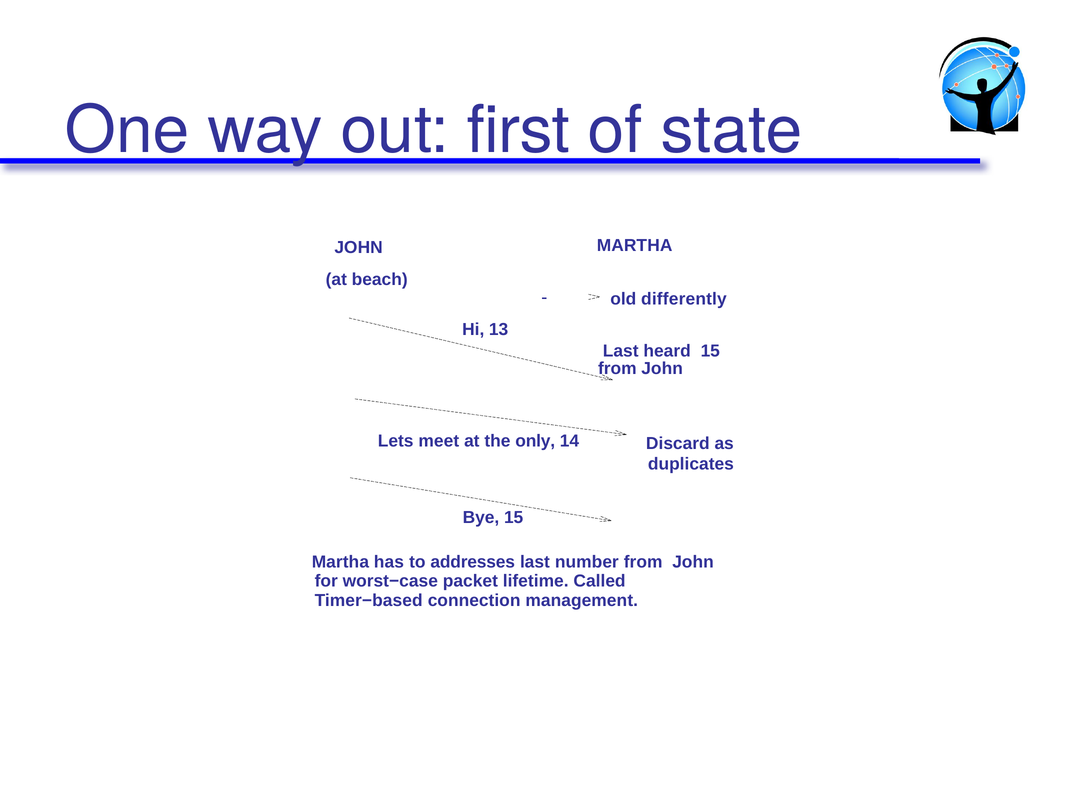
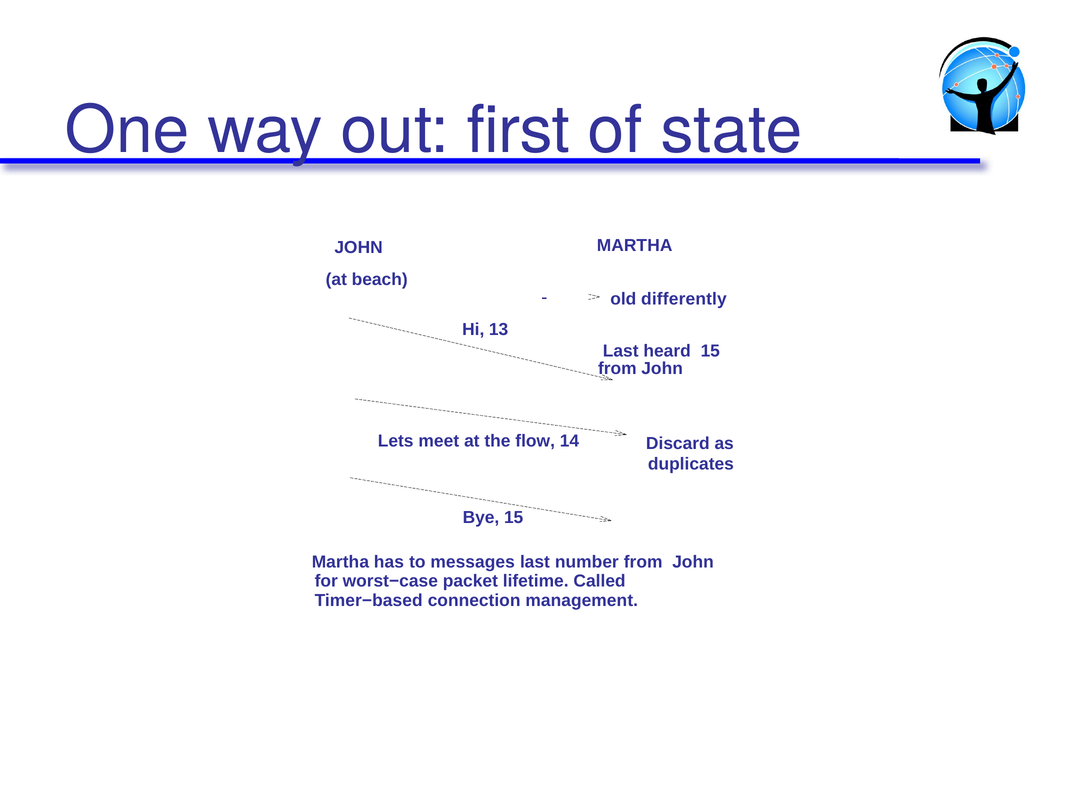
only: only -> flow
addresses: addresses -> messages
